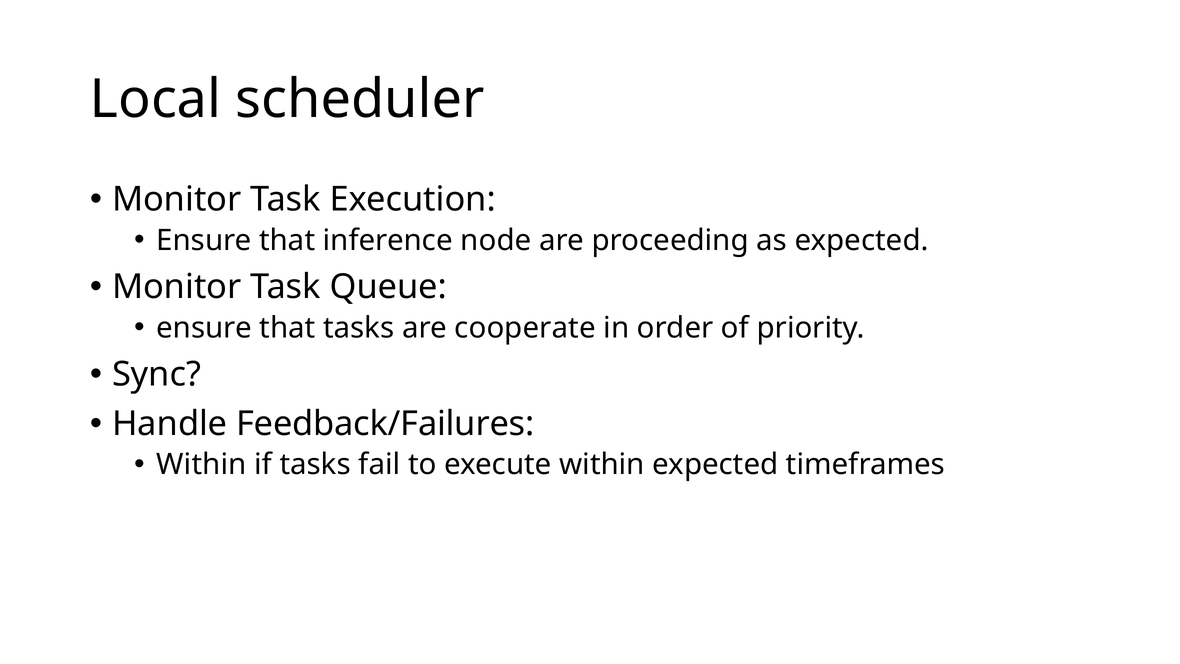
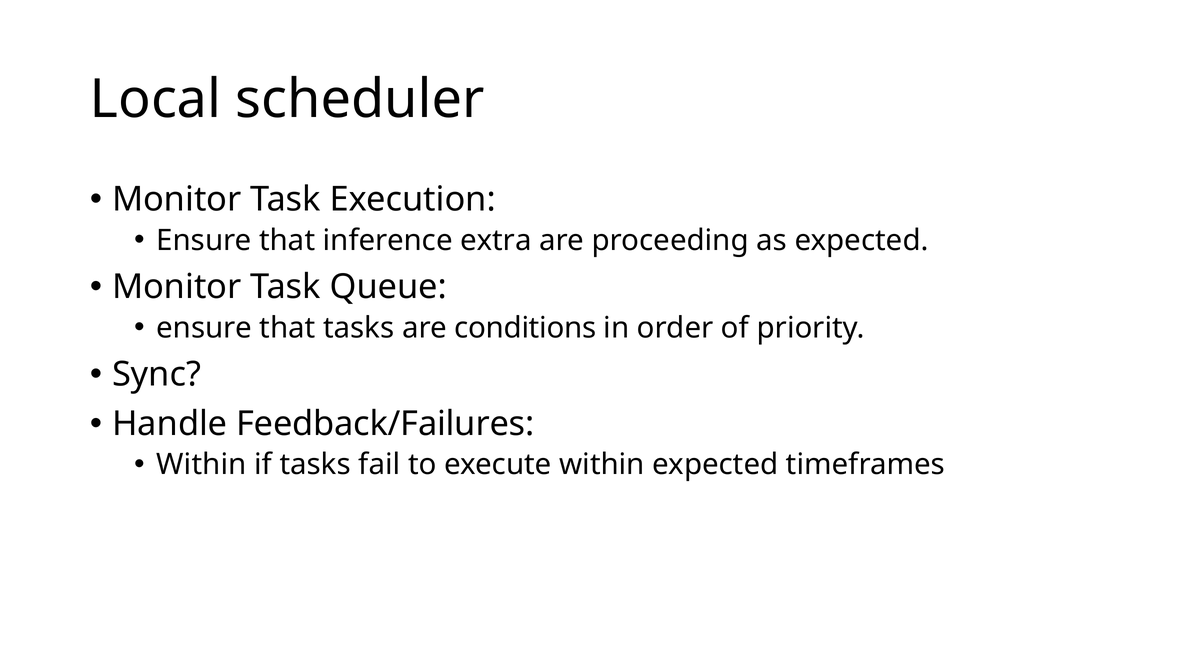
node: node -> extra
cooperate: cooperate -> conditions
